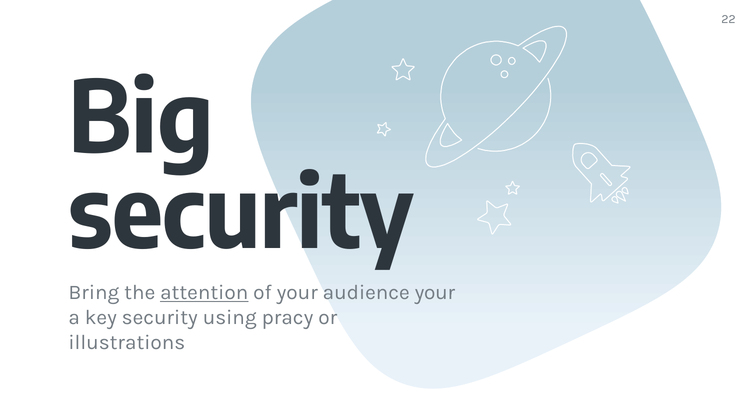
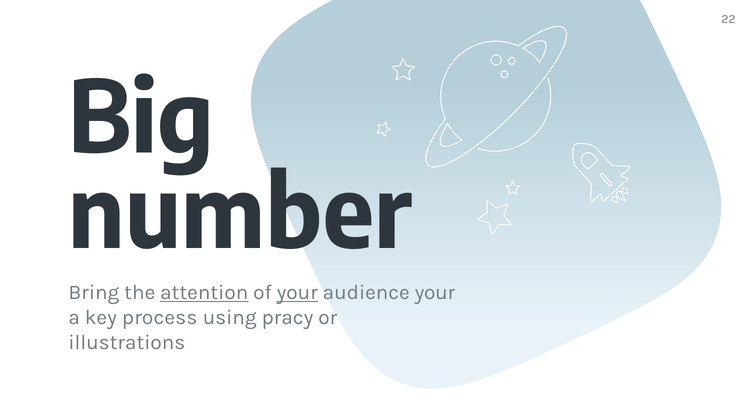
security at (241, 216): security -> number
your at (297, 293) underline: none -> present
key security: security -> process
